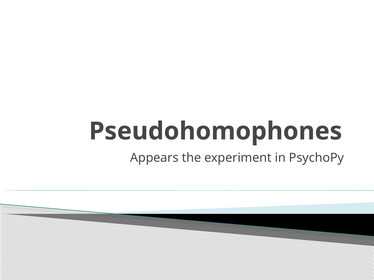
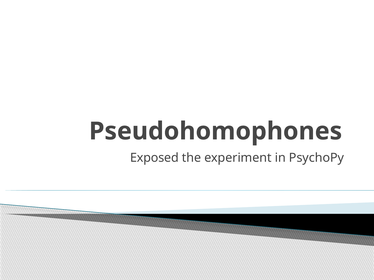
Appears: Appears -> Exposed
